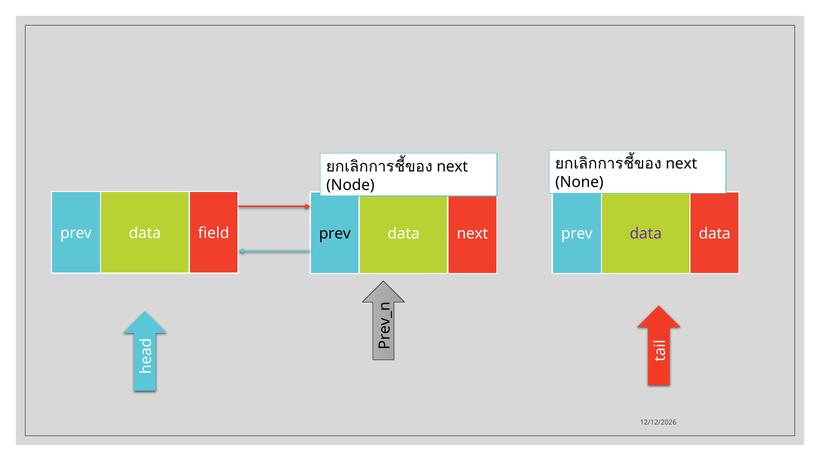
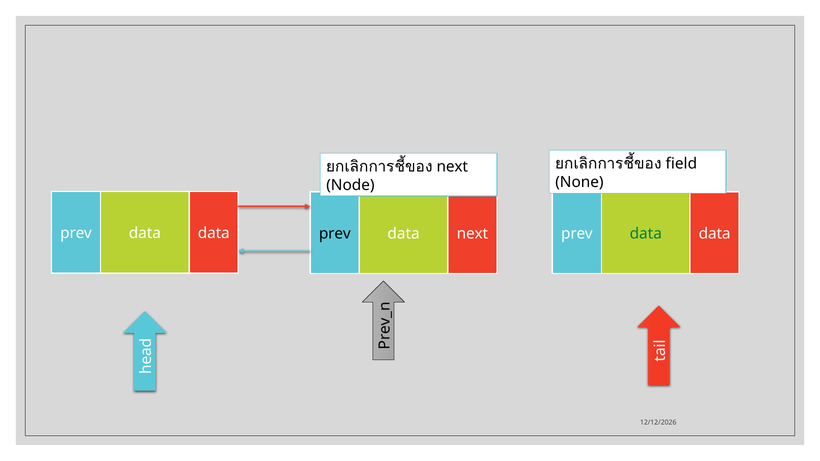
next at (681, 164): next -> field
field at (214, 234): field -> data
data at (646, 234) colour: purple -> green
